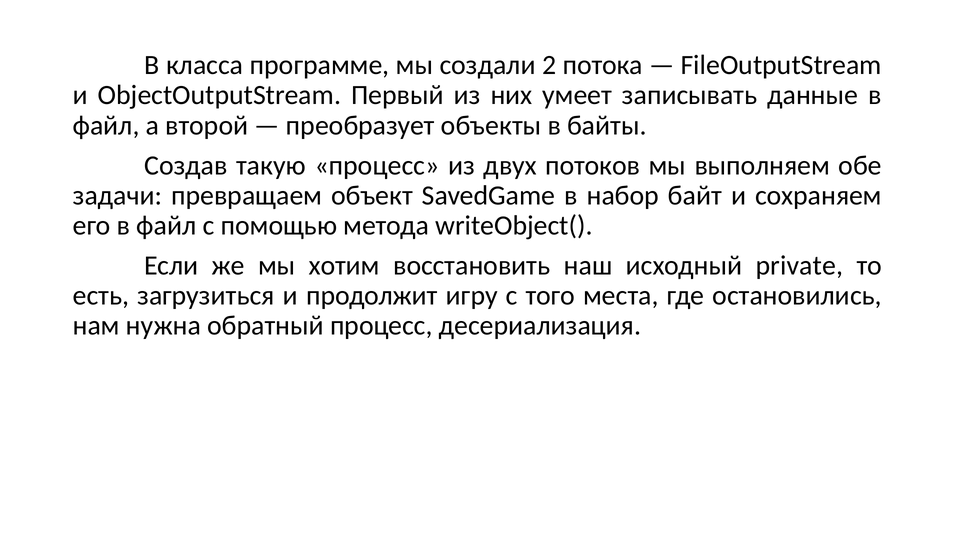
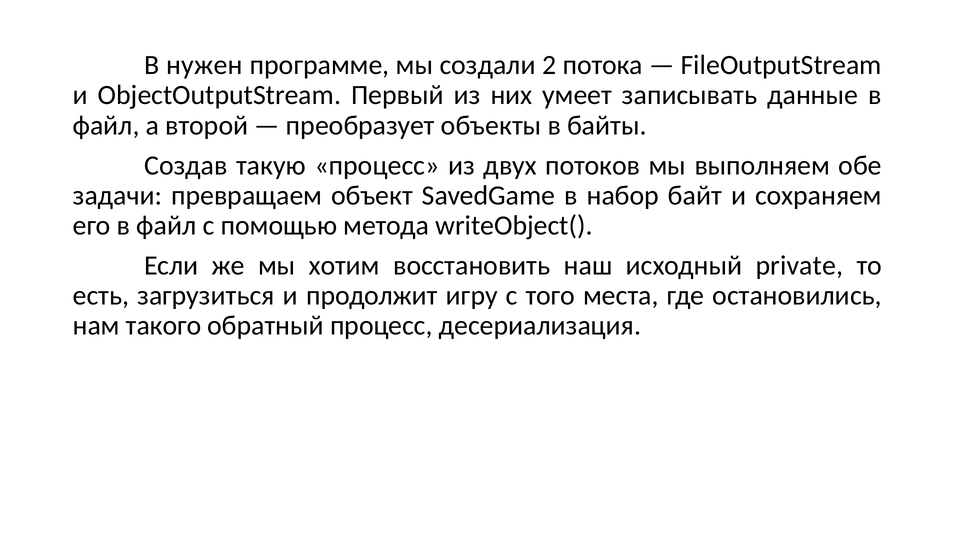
класса: класса -> нужен
нужна: нужна -> такого
